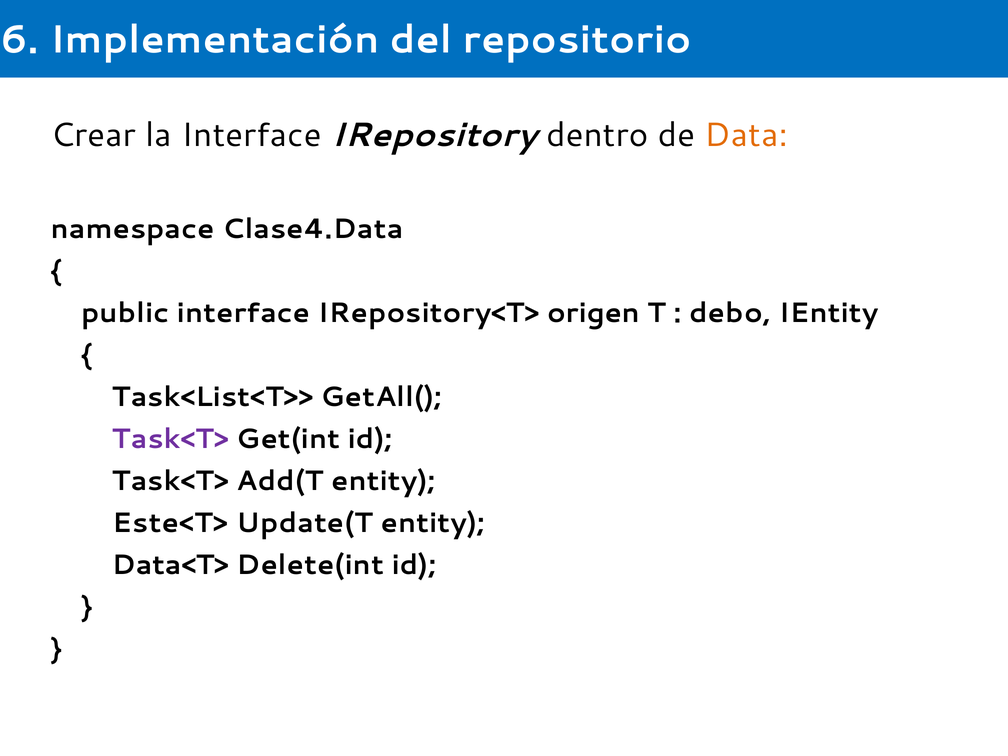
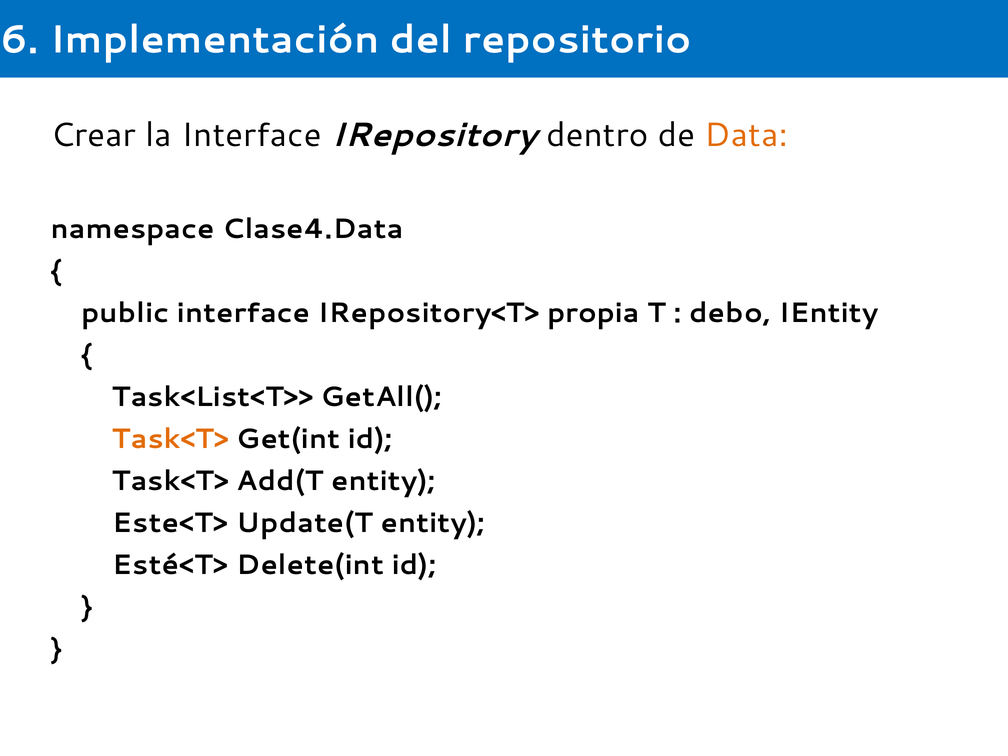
origen: origen -> propia
Task<T> at (170, 439) colour: purple -> orange
Data<T>: Data<T> -> Esté<T>
